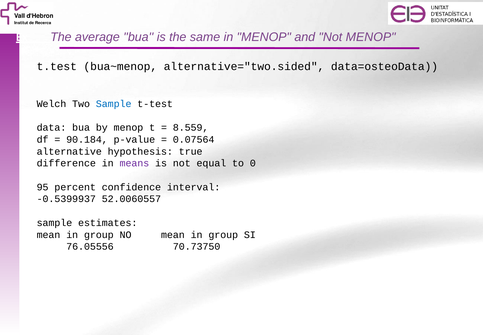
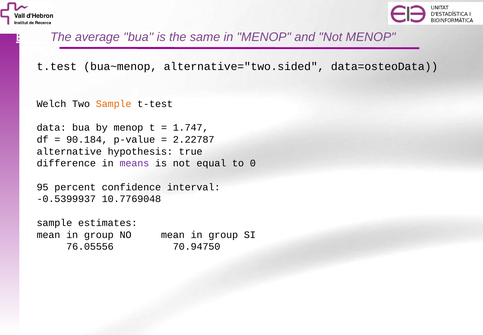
Sample at (114, 104) colour: blue -> orange
8.559: 8.559 -> 1.747
0.07564: 0.07564 -> 2.22787
52.0060557: 52.0060557 -> 10.7769048
70.73750: 70.73750 -> 70.94750
